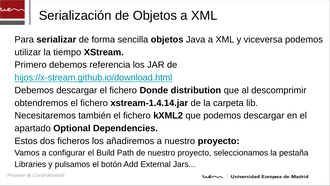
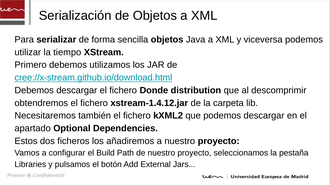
referencia: referencia -> utilizamos
hijos://x-stream.github.io/download.html: hijos://x-stream.github.io/download.html -> cree://x-stream.github.io/download.html
xstream-1.4.14.jar: xstream-1.4.14.jar -> xstream-1.4.12.jar
